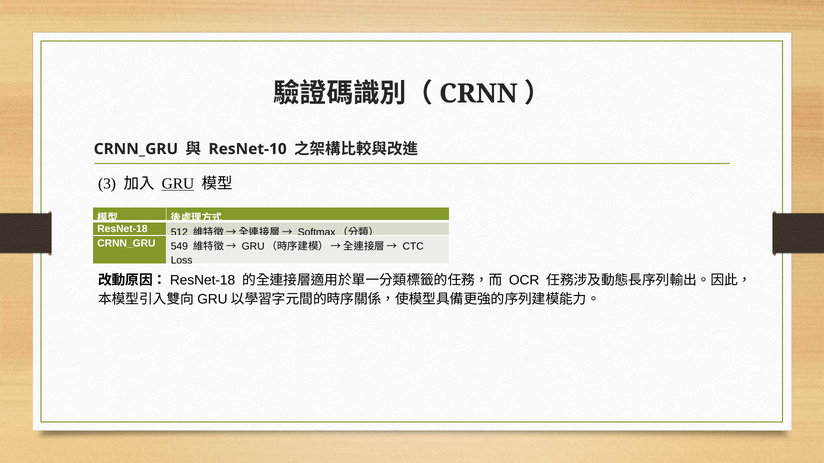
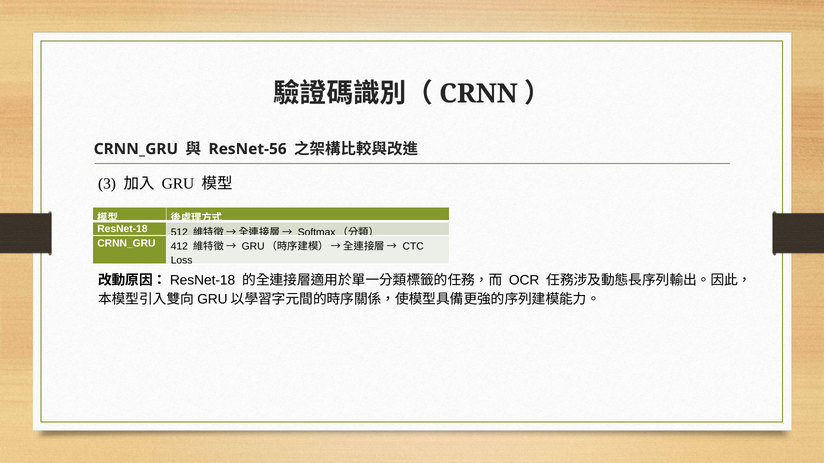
ResNet-10: ResNet-10 -> ResNet-56
GRU underline: present -> none
549: 549 -> 412
